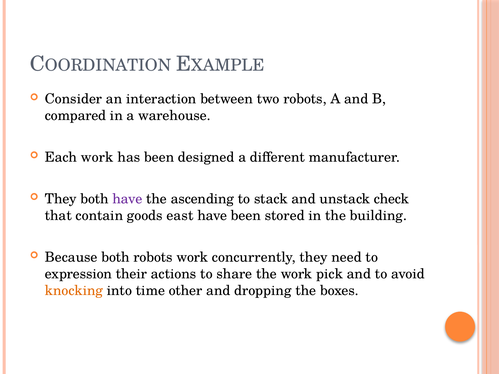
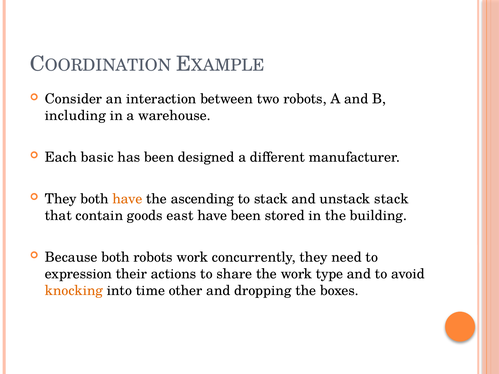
compared: compared -> including
Each work: work -> basic
have at (127, 199) colour: purple -> orange
unstack check: check -> stack
pick: pick -> type
